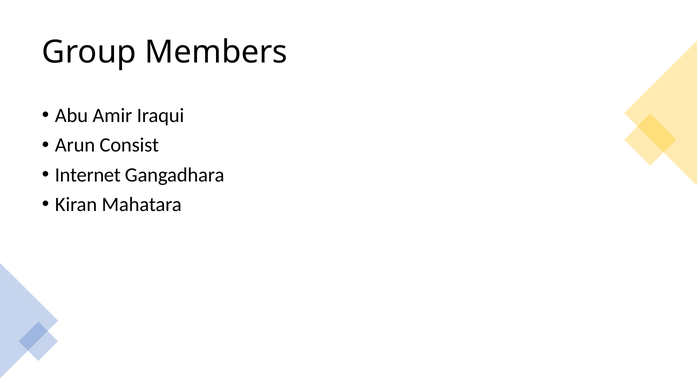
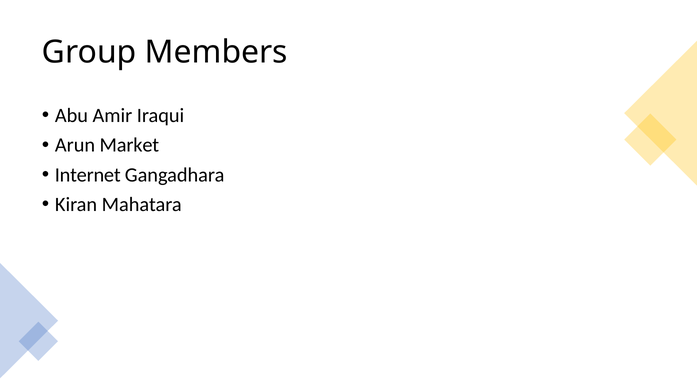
Consist: Consist -> Market
